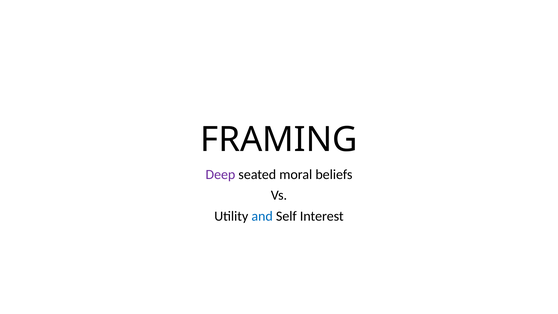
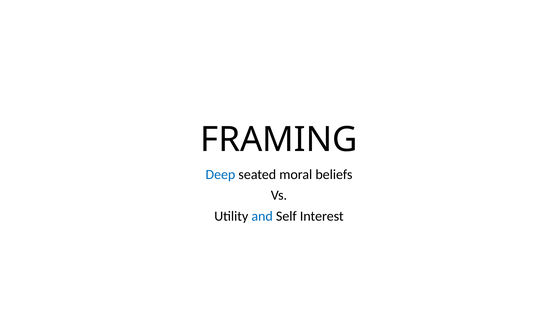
Deep colour: purple -> blue
